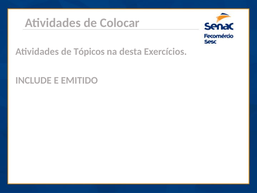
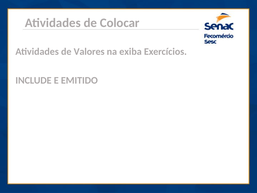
Tópicos: Tópicos -> Valores
desta: desta -> exiba
